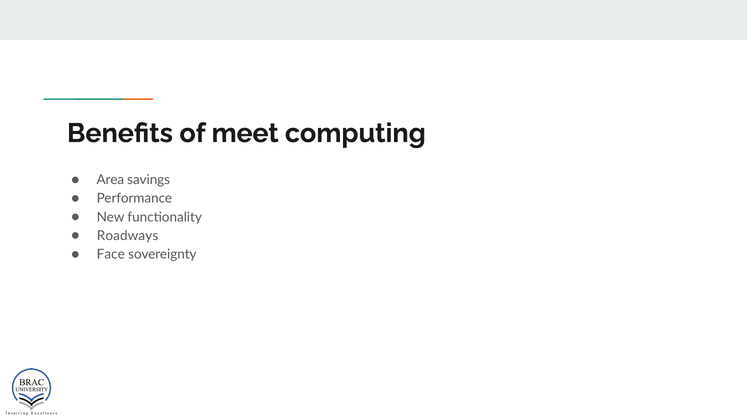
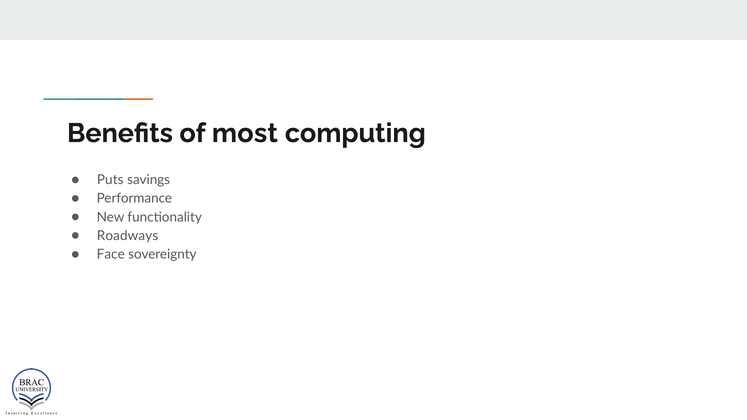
meet: meet -> most
Area: Area -> Puts
